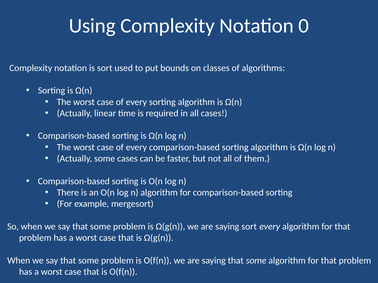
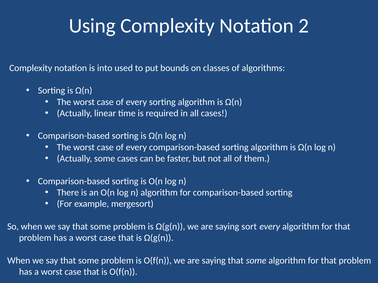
0: 0 -> 2
is sort: sort -> into
